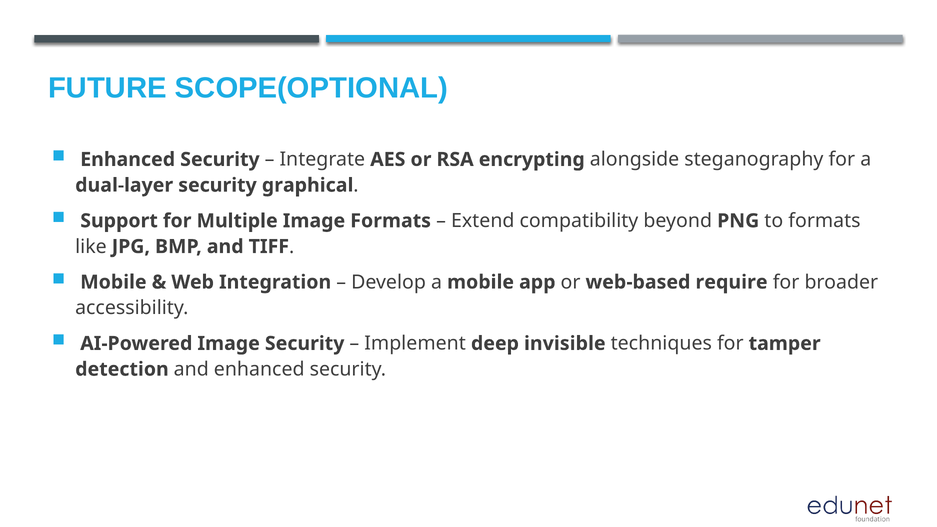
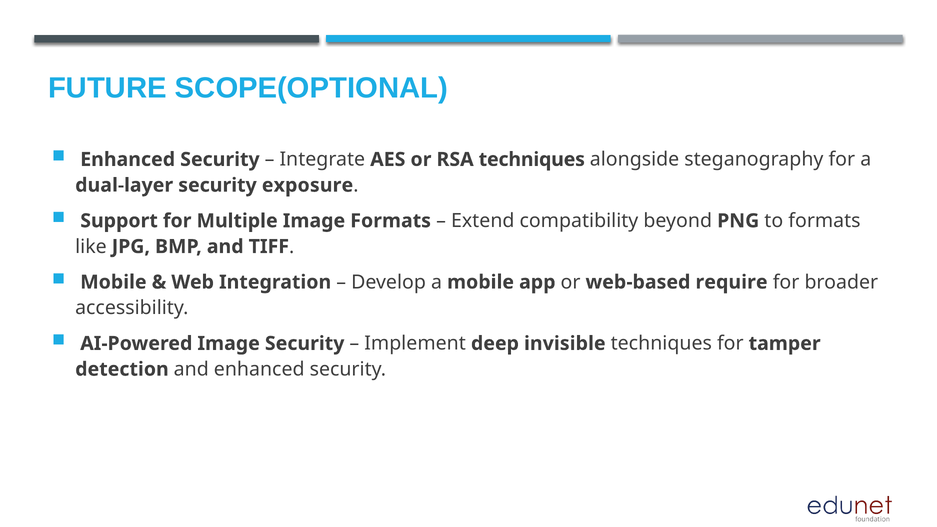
RSA encrypting: encrypting -> techniques
graphical: graphical -> exposure
